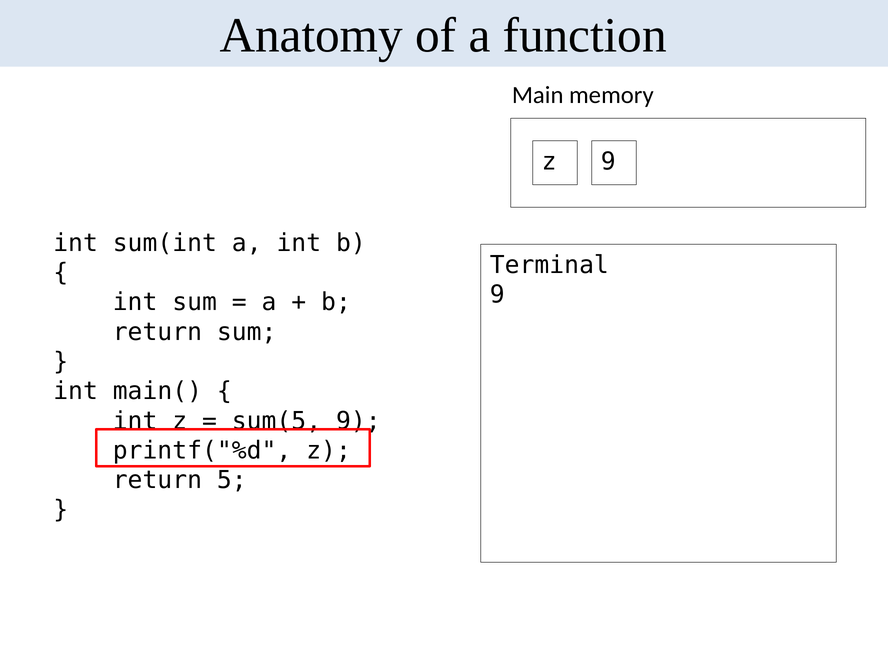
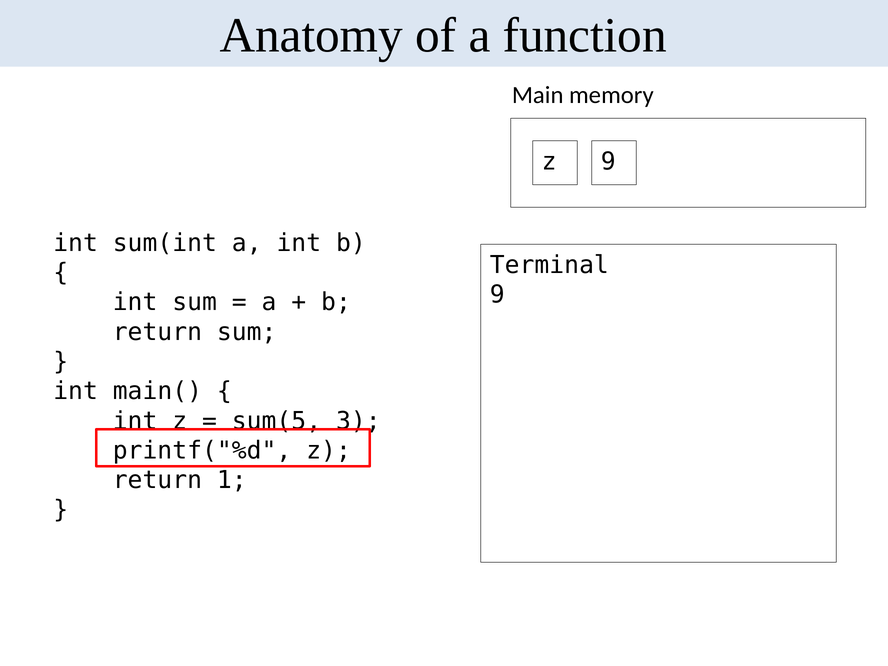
sum(5 9: 9 -> 3
5: 5 -> 1
